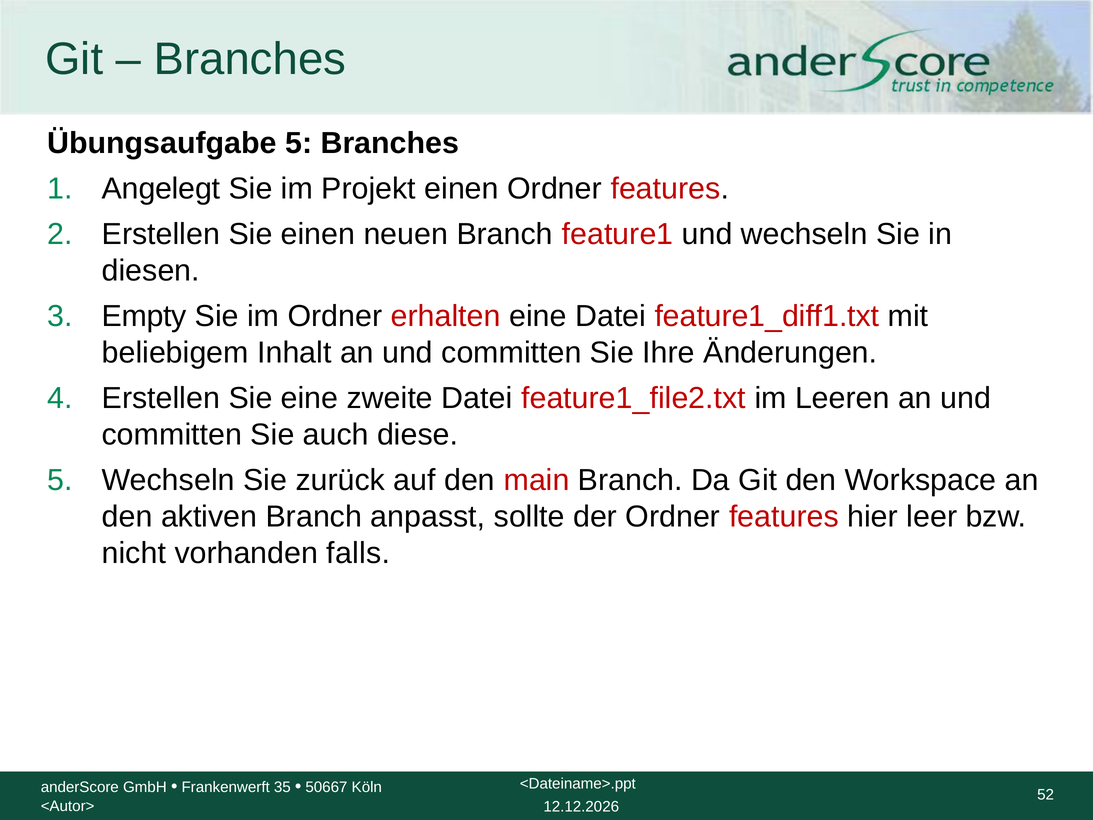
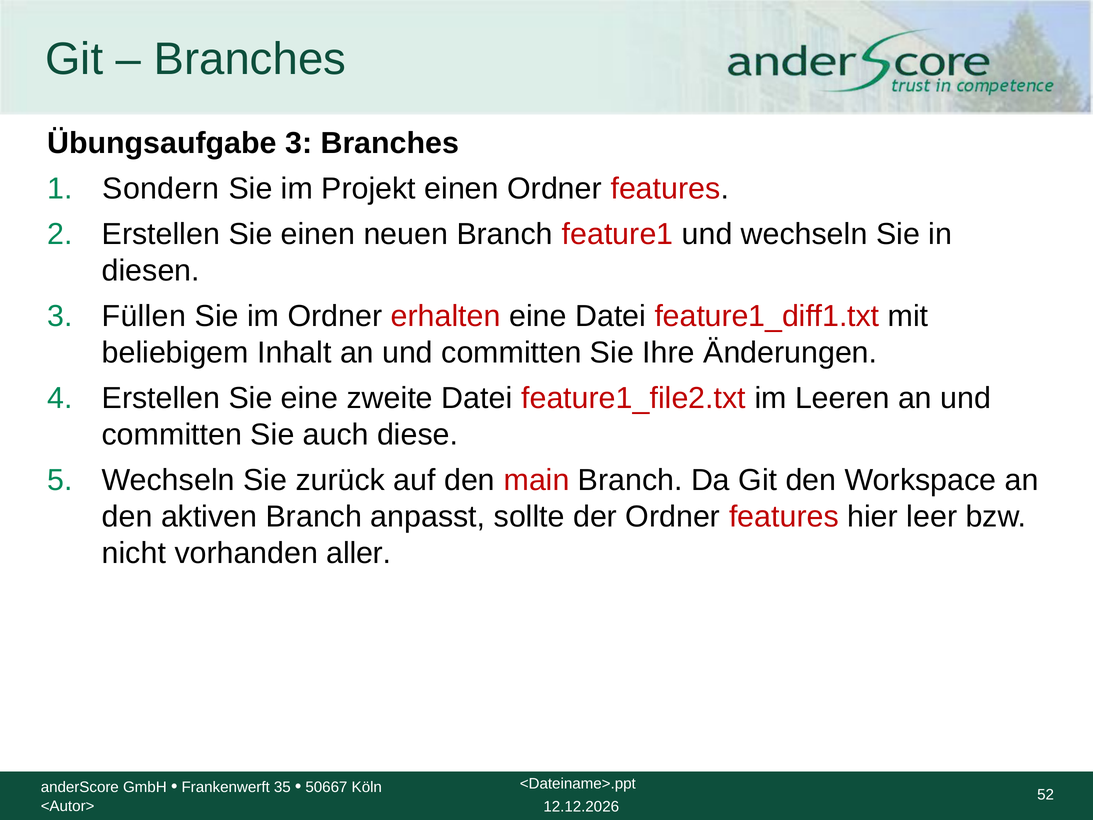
Übungsaufgabe 5: 5 -> 3
Angelegt: Angelegt -> Sondern
Empty: Empty -> Füllen
falls: falls -> aller
